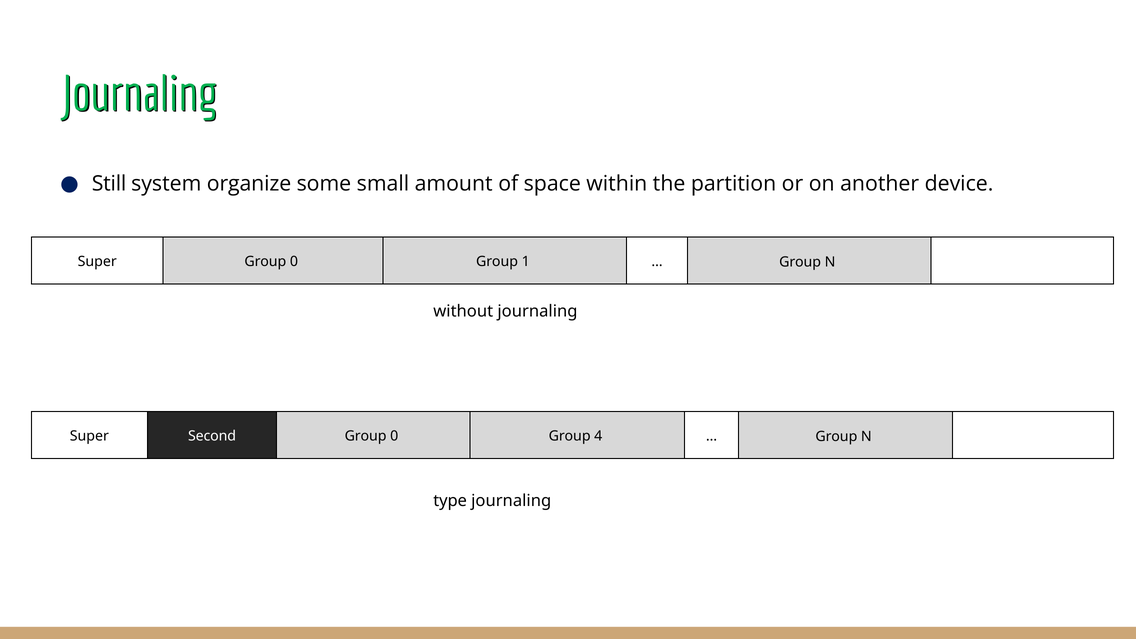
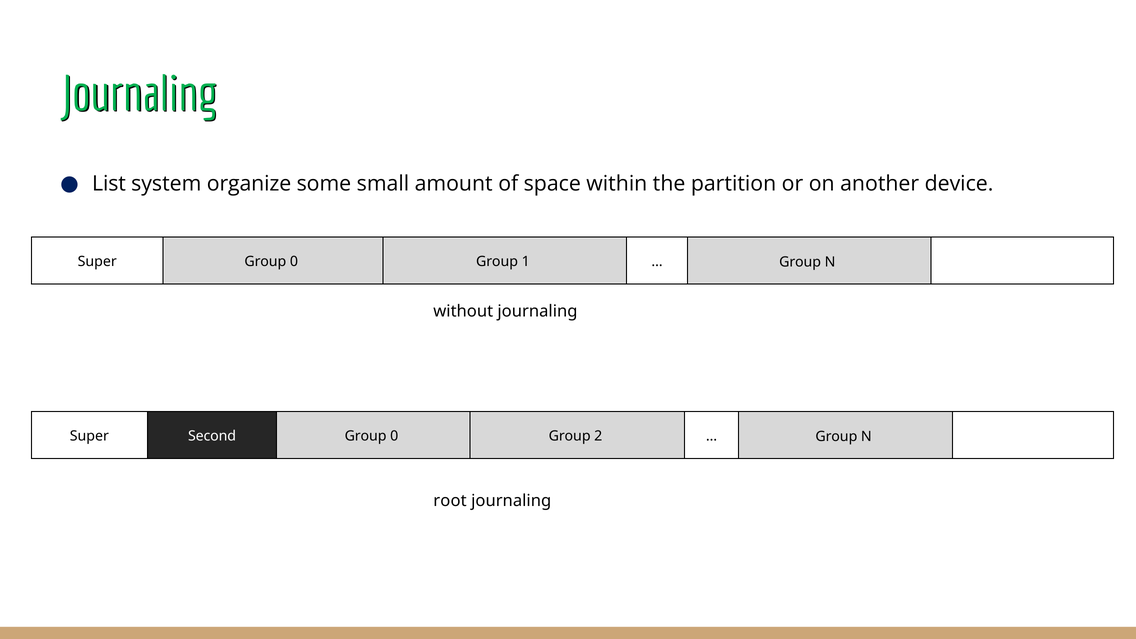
Still: Still -> List
4: 4 -> 2
type: type -> root
